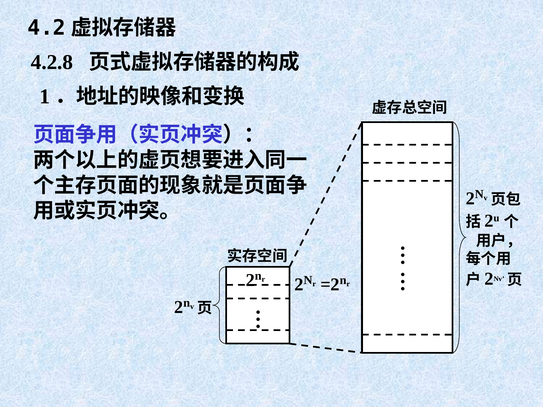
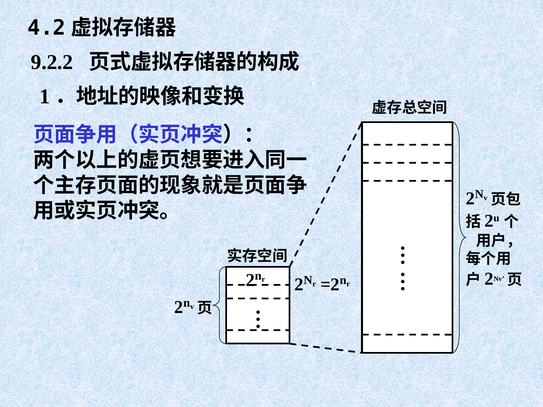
4.2.8: 4.2.8 -> 9.2.2
